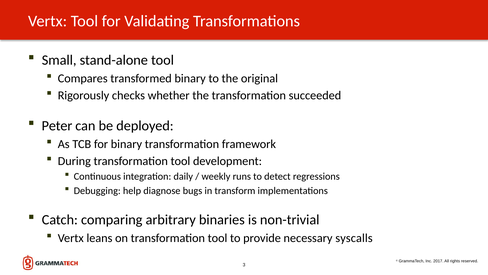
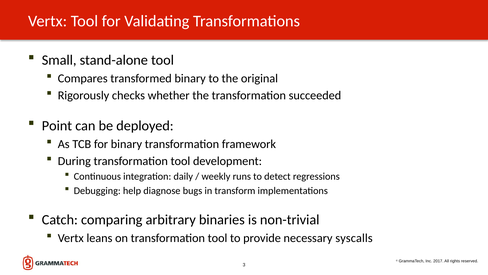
Peter: Peter -> Point
